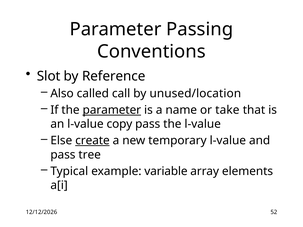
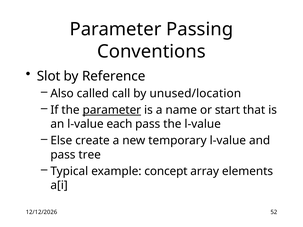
take: take -> start
copy: copy -> each
create underline: present -> none
variable: variable -> concept
